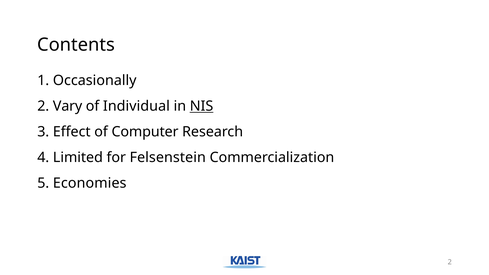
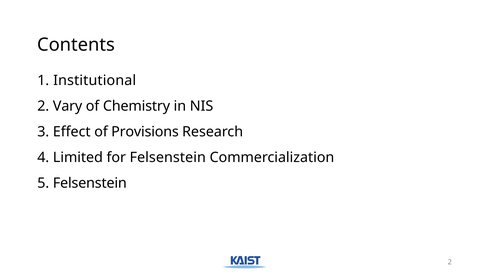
Occasionally: Occasionally -> Institutional
Individual: Individual -> Chemistry
NIS underline: present -> none
Computer: Computer -> Provisions
5 Economies: Economies -> Felsenstein
